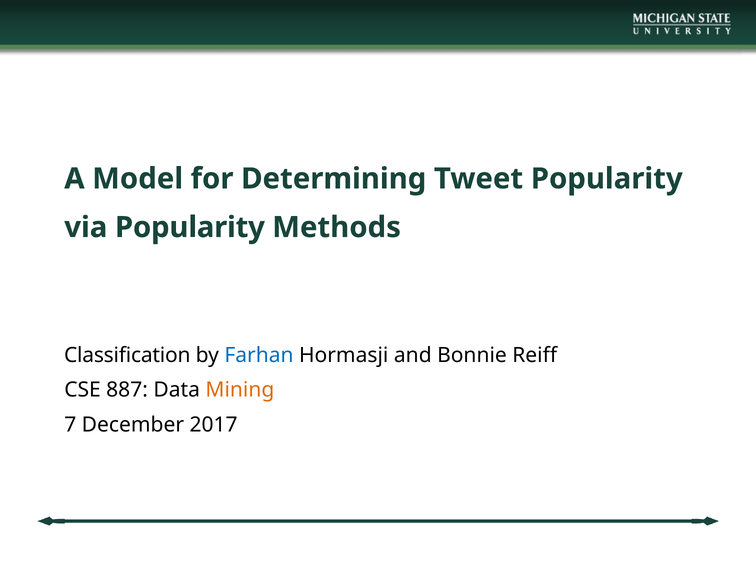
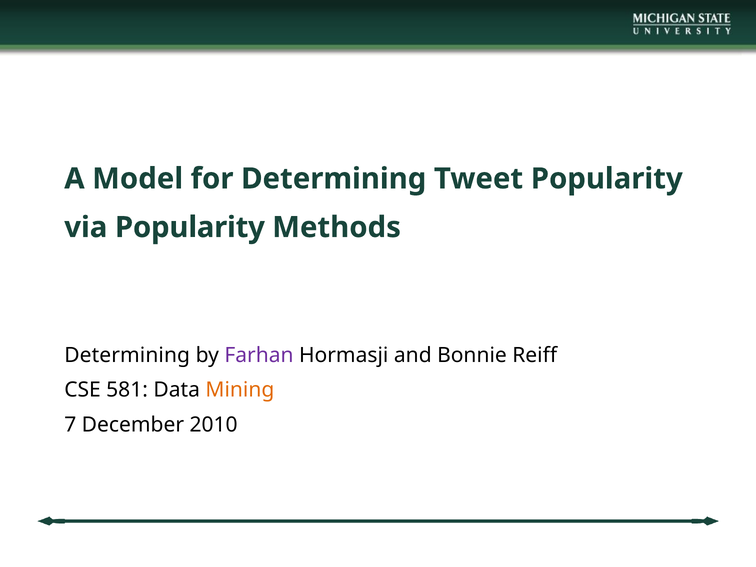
Classification at (127, 355): Classification -> Determining
Farhan colour: blue -> purple
887: 887 -> 581
2017: 2017 -> 2010
